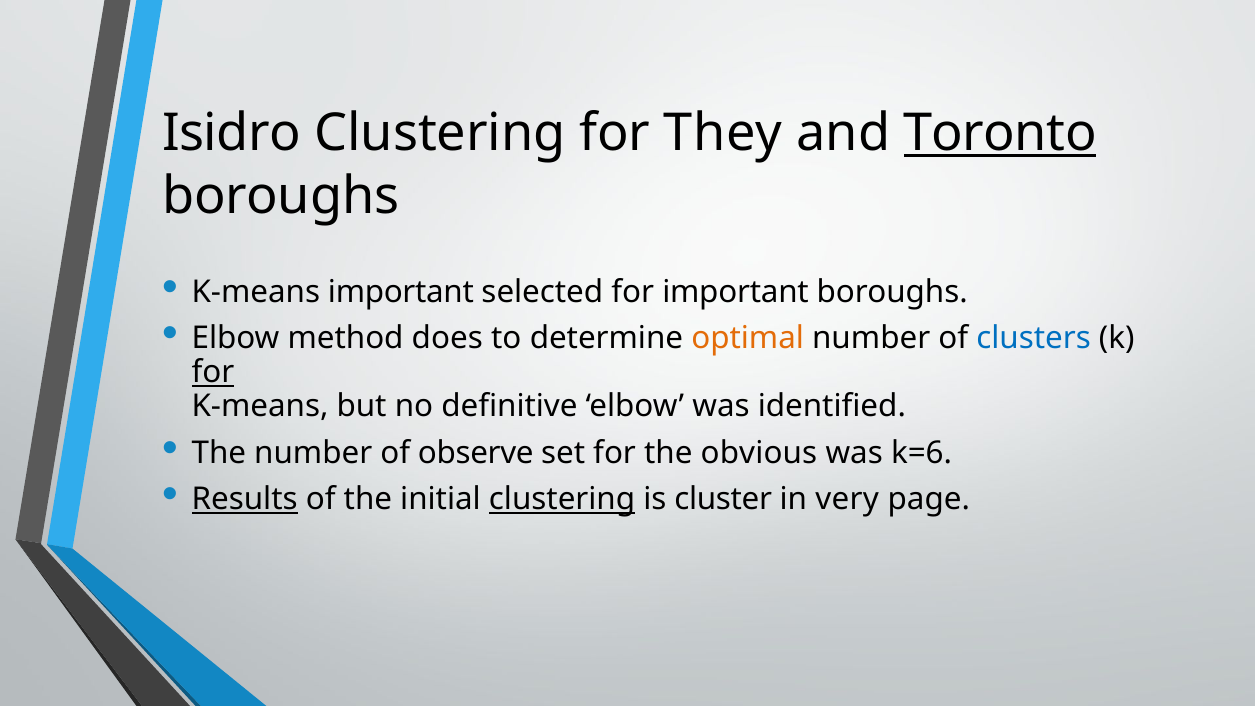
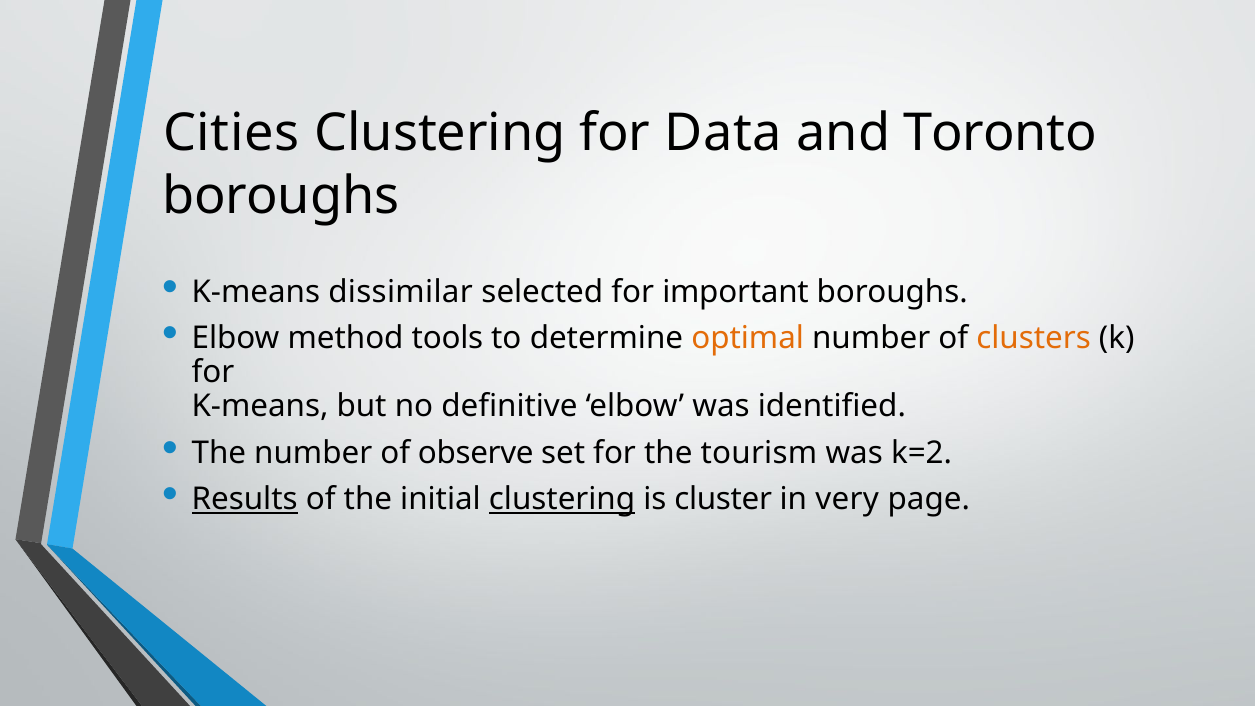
Isidro: Isidro -> Cities
They: They -> Data
Toronto underline: present -> none
K-means important: important -> dissimilar
does: does -> tools
clusters colour: blue -> orange
for at (213, 372) underline: present -> none
obvious: obvious -> tourism
k=6: k=6 -> k=2
